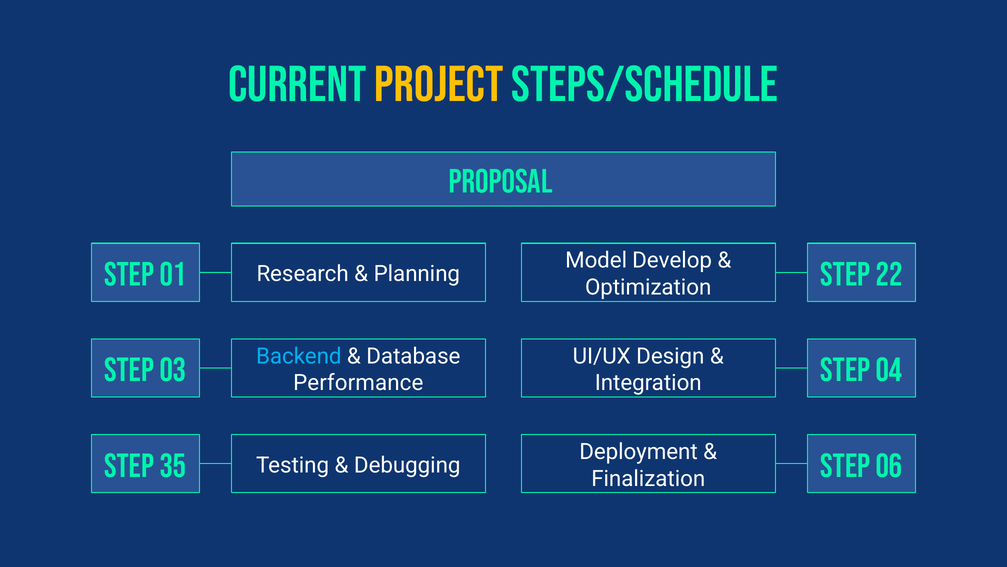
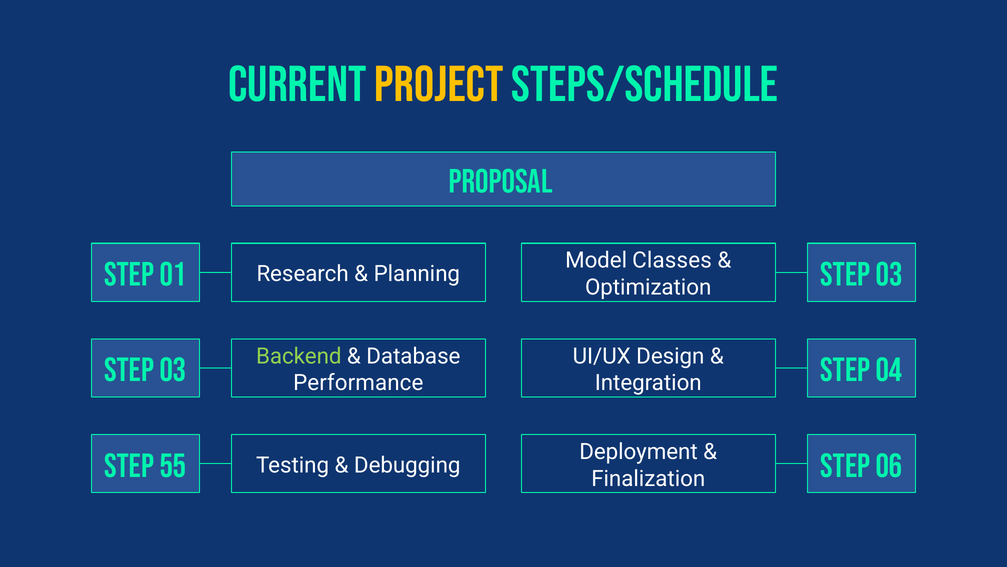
Develop: Develop -> Classes
Optimization Step 22: 22 -> 03
Backend colour: light blue -> light green
35: 35 -> 55
